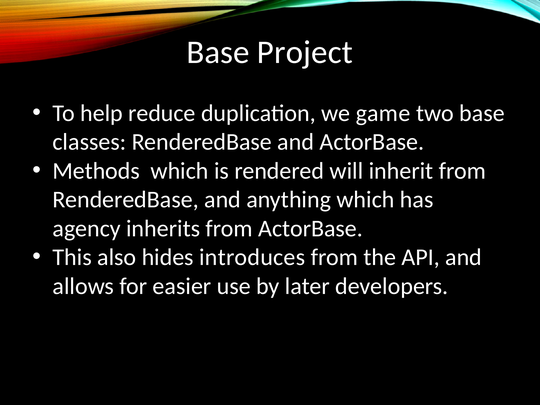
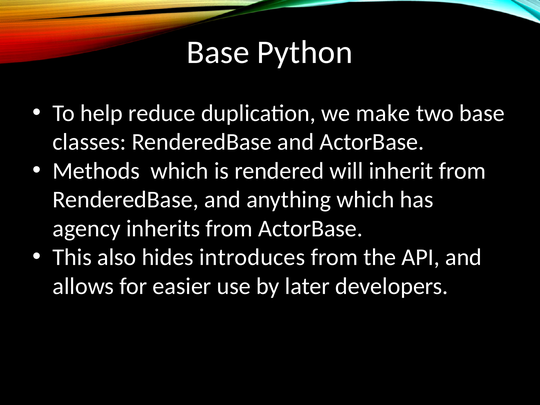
Project: Project -> Python
game: game -> make
